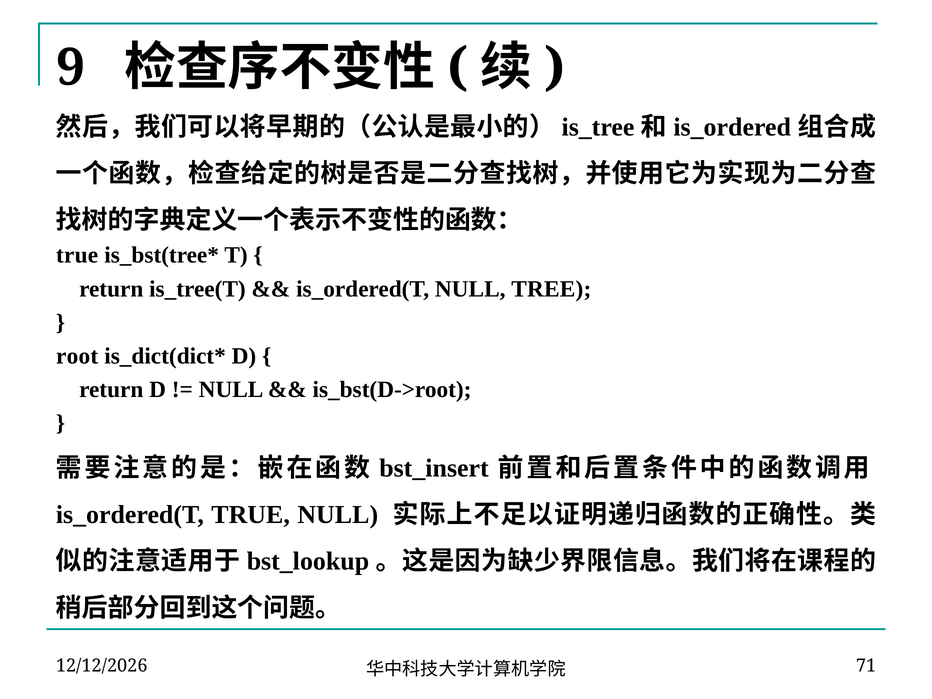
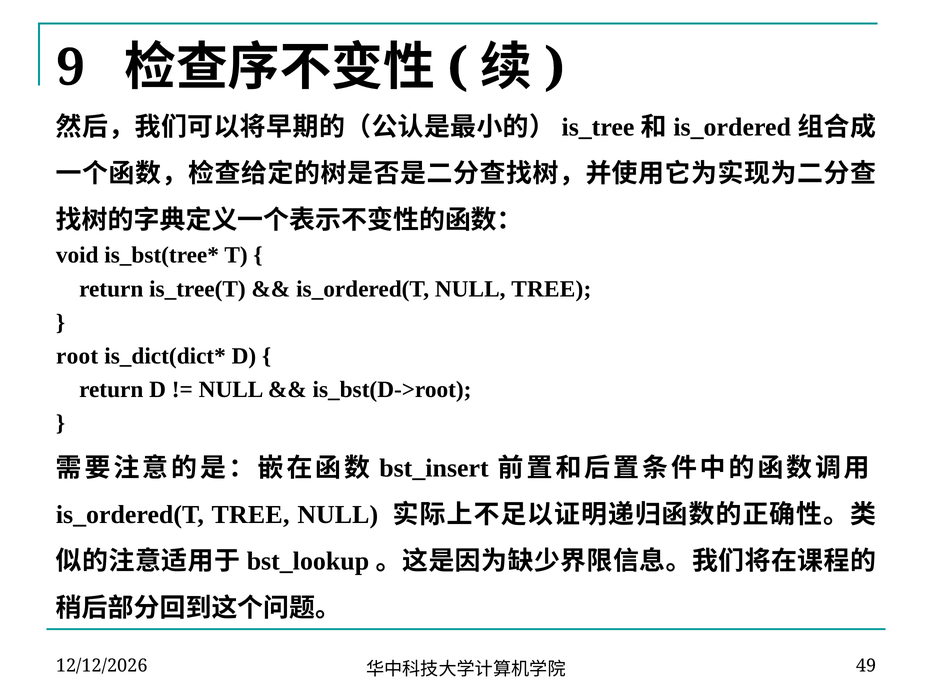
true at (77, 255): true -> void
is_ordered(T TRUE: TRUE -> TREE
71: 71 -> 49
